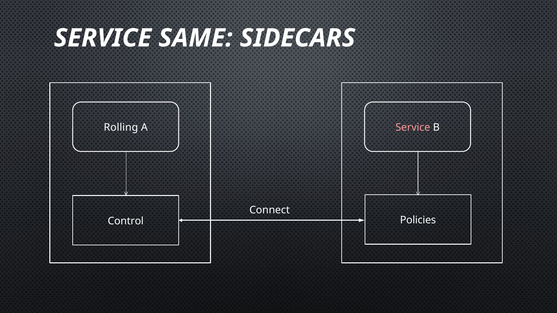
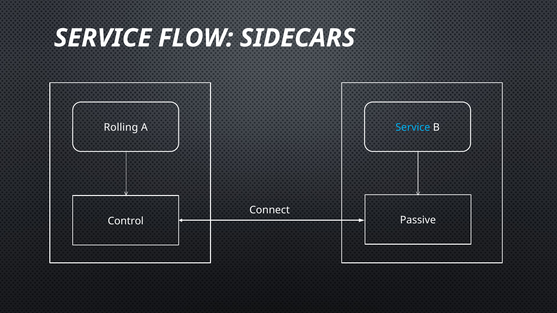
SAME: SAME -> FLOW
Service at (413, 128) colour: pink -> light blue
Policies: Policies -> Passive
